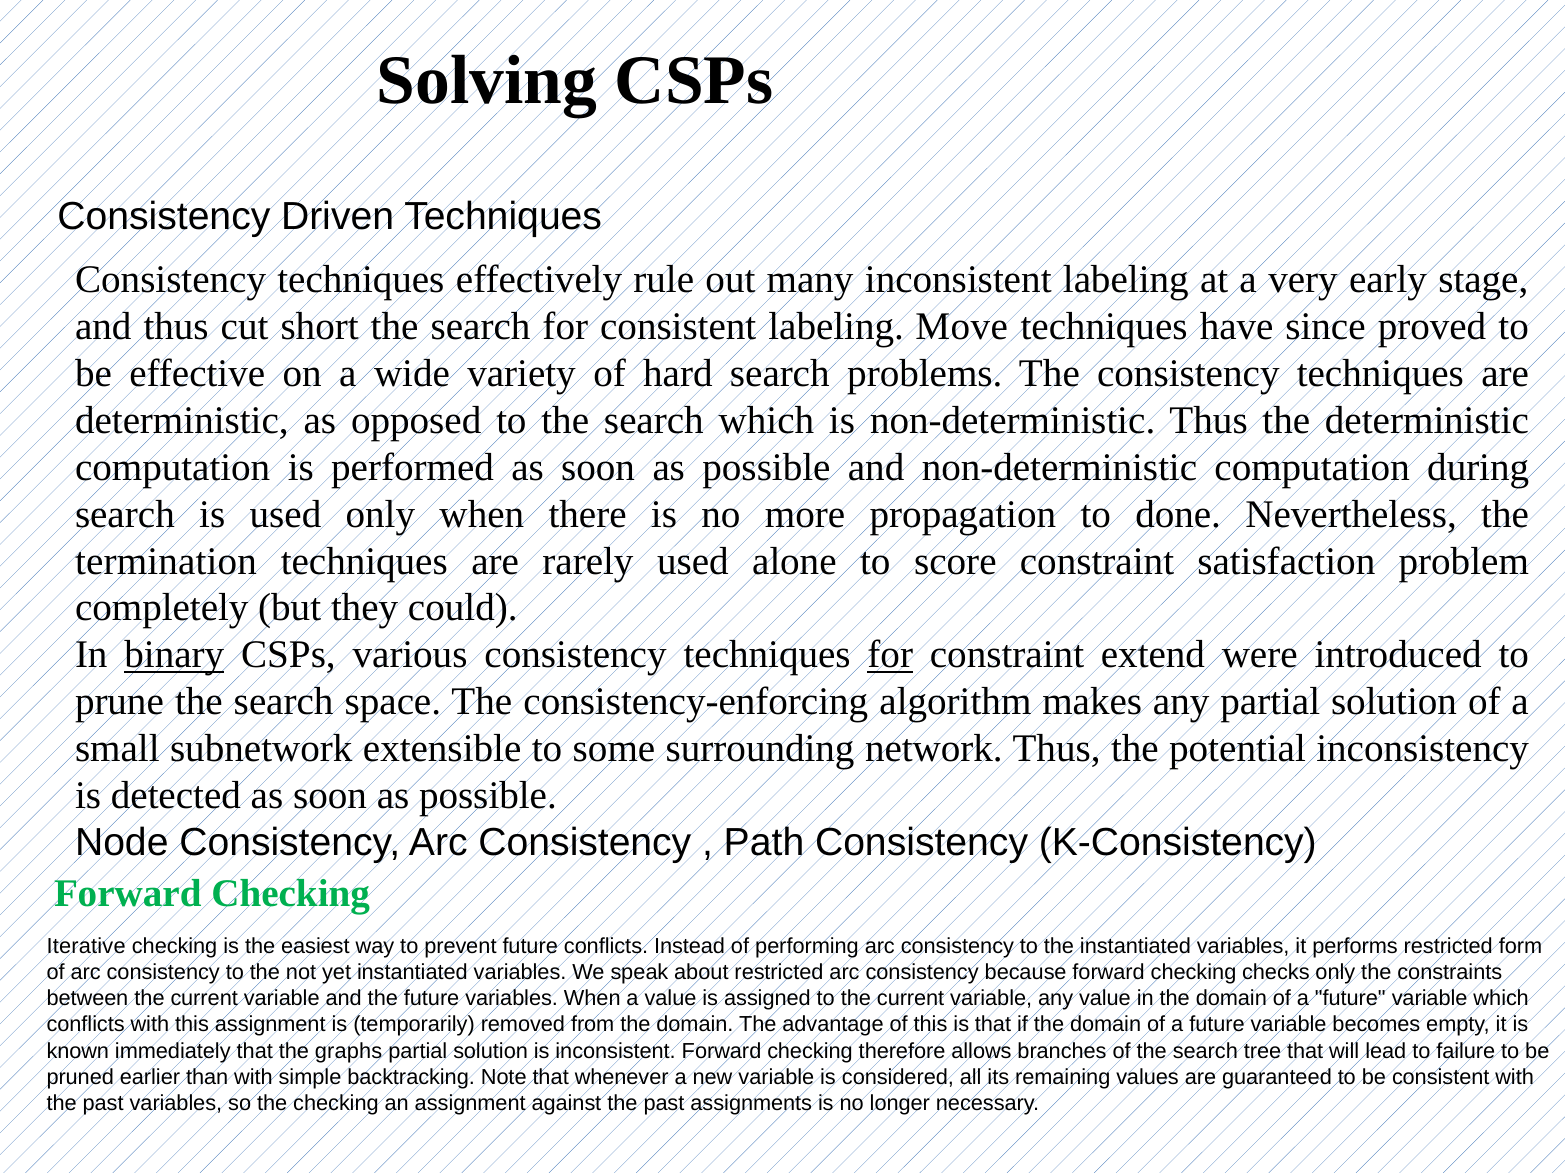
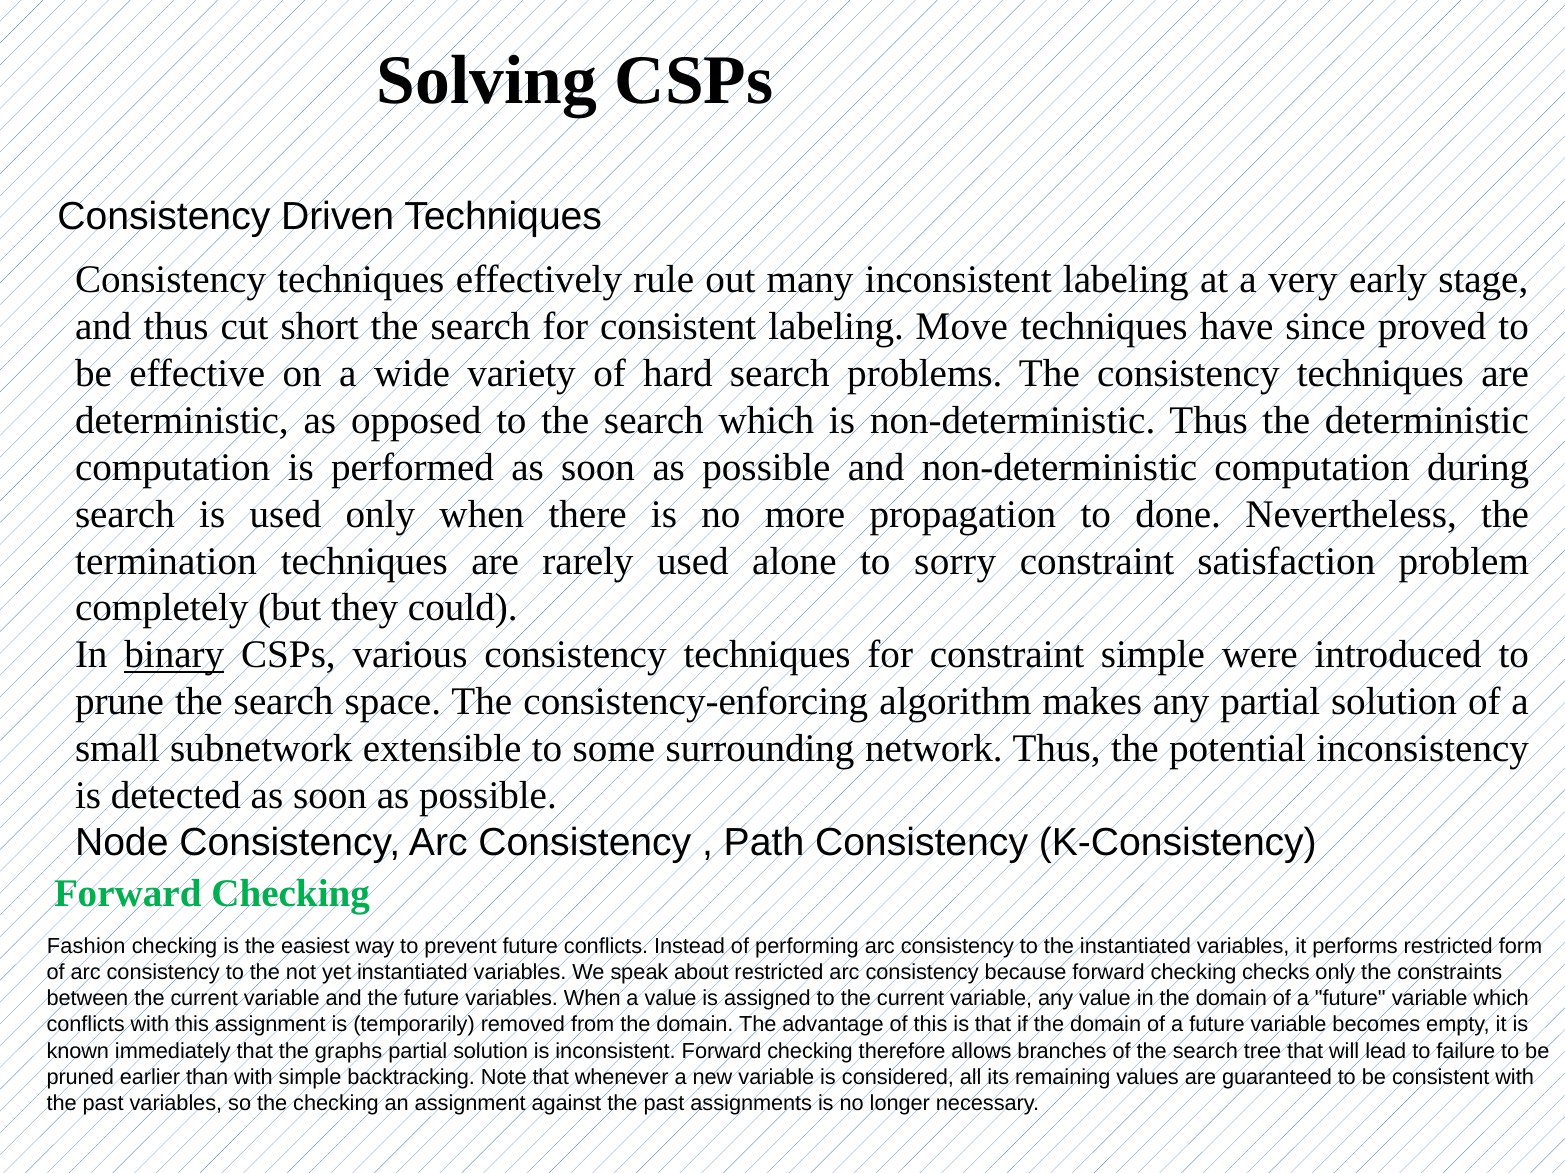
score: score -> sorry
for at (890, 655) underline: present -> none
constraint extend: extend -> simple
Iterative: Iterative -> Fashion
